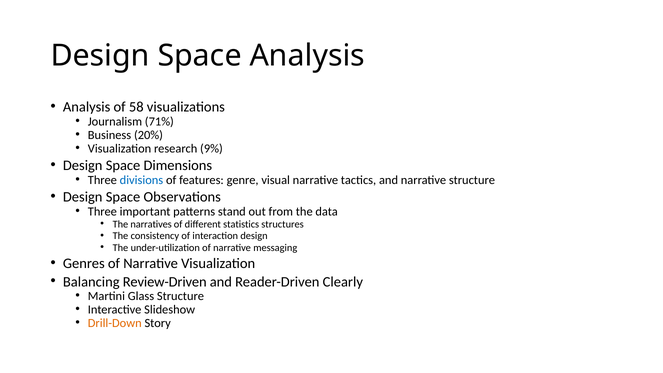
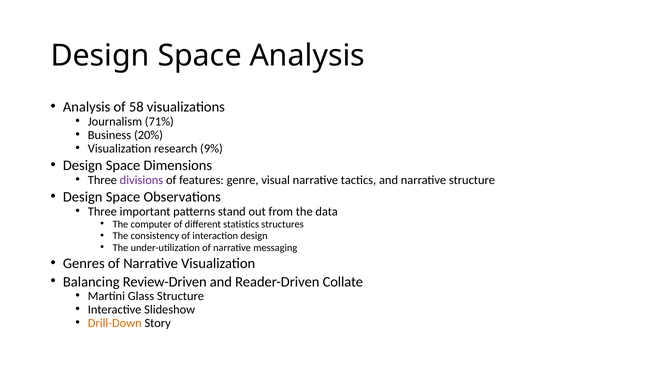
divisions colour: blue -> purple
narratives: narratives -> computer
Clearly: Clearly -> Collate
